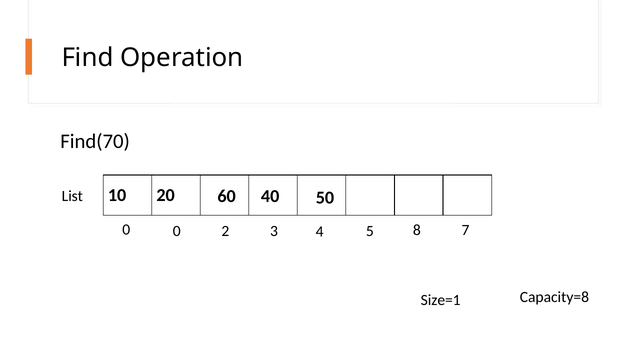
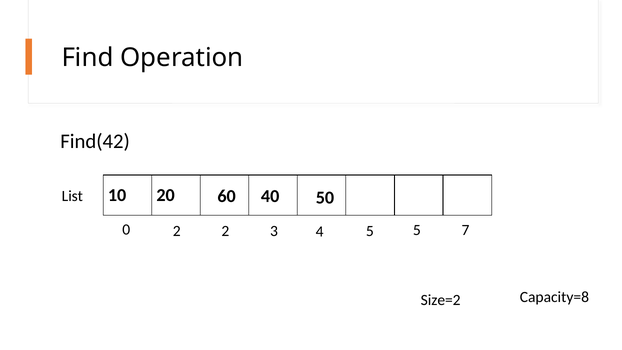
Find(70: Find(70 -> Find(42
0 0: 0 -> 2
5 8: 8 -> 5
Size=1: Size=1 -> Size=2
